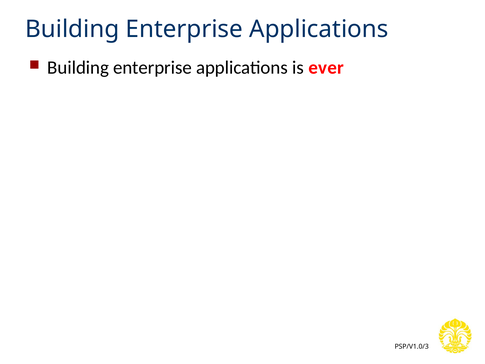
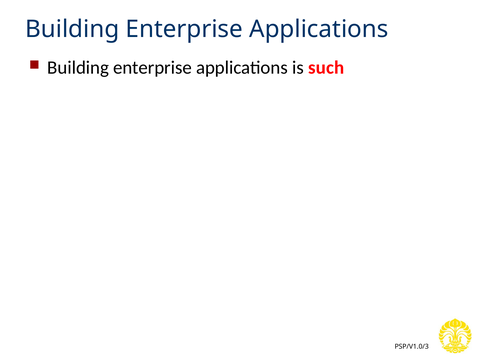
ever: ever -> such
